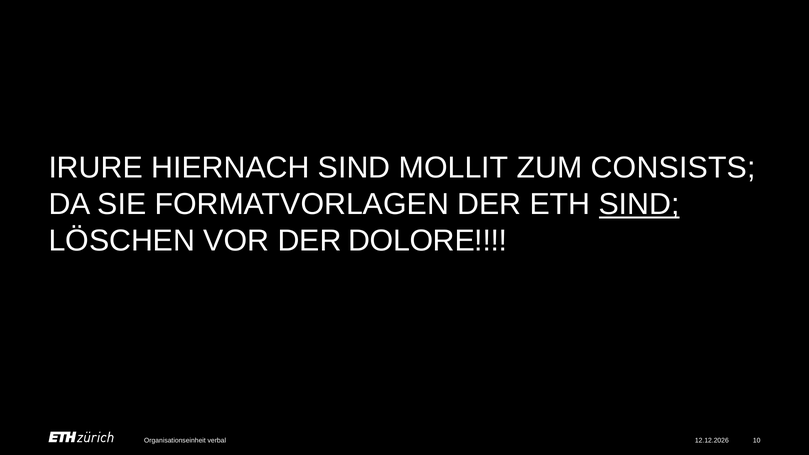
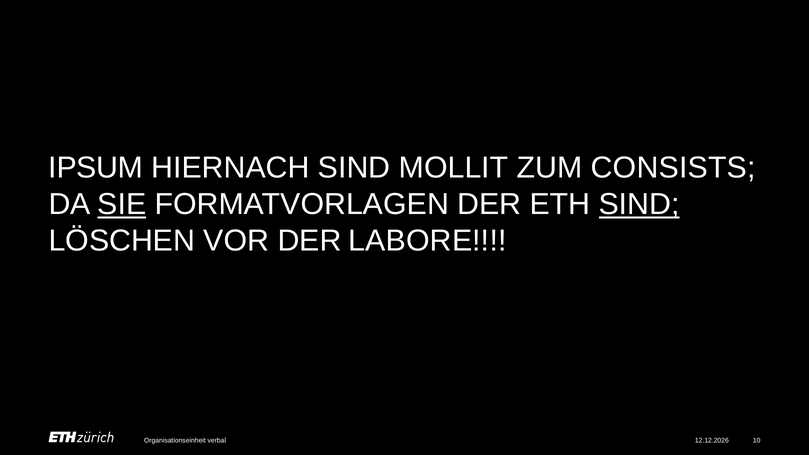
IRURE: IRURE -> IPSUM
SIE underline: none -> present
DOLORE: DOLORE -> LABORE
